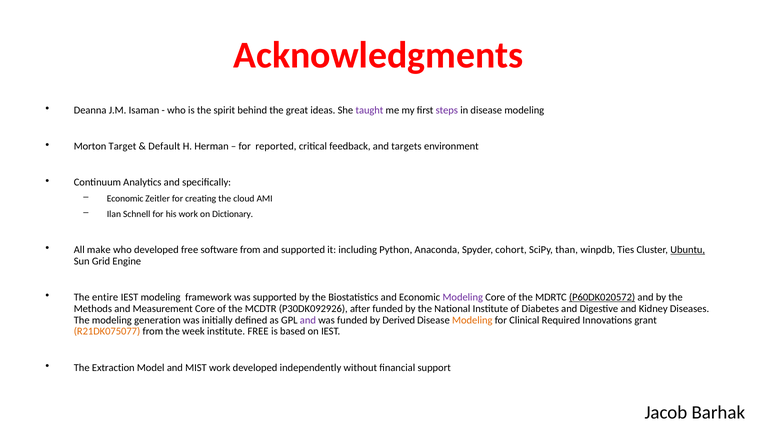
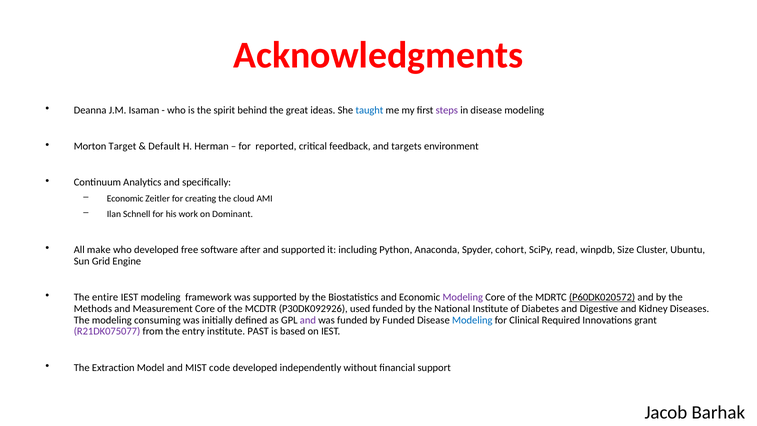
taught colour: purple -> blue
Dictionary: Dictionary -> Dominant
software from: from -> after
than: than -> read
Ties: Ties -> Size
Ubuntu underline: present -> none
after: after -> used
generation: generation -> consuming
by Derived: Derived -> Funded
Modeling at (472, 320) colour: orange -> blue
R21DK075077 colour: orange -> purple
week: week -> entry
institute FREE: FREE -> PAST
MIST work: work -> code
